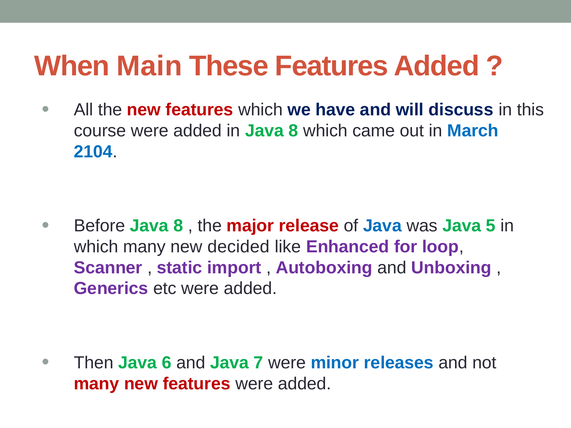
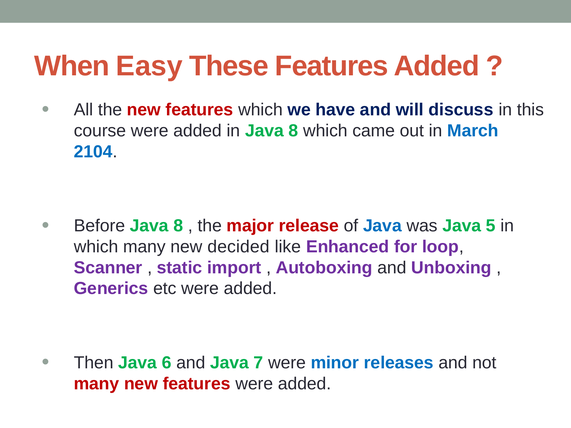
Main: Main -> Easy
